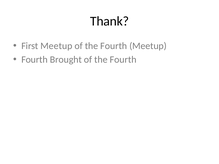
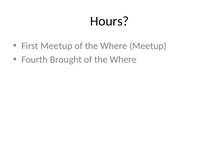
Thank: Thank -> Hours
Fourth at (114, 46): Fourth -> Where
Fourth at (123, 60): Fourth -> Where
